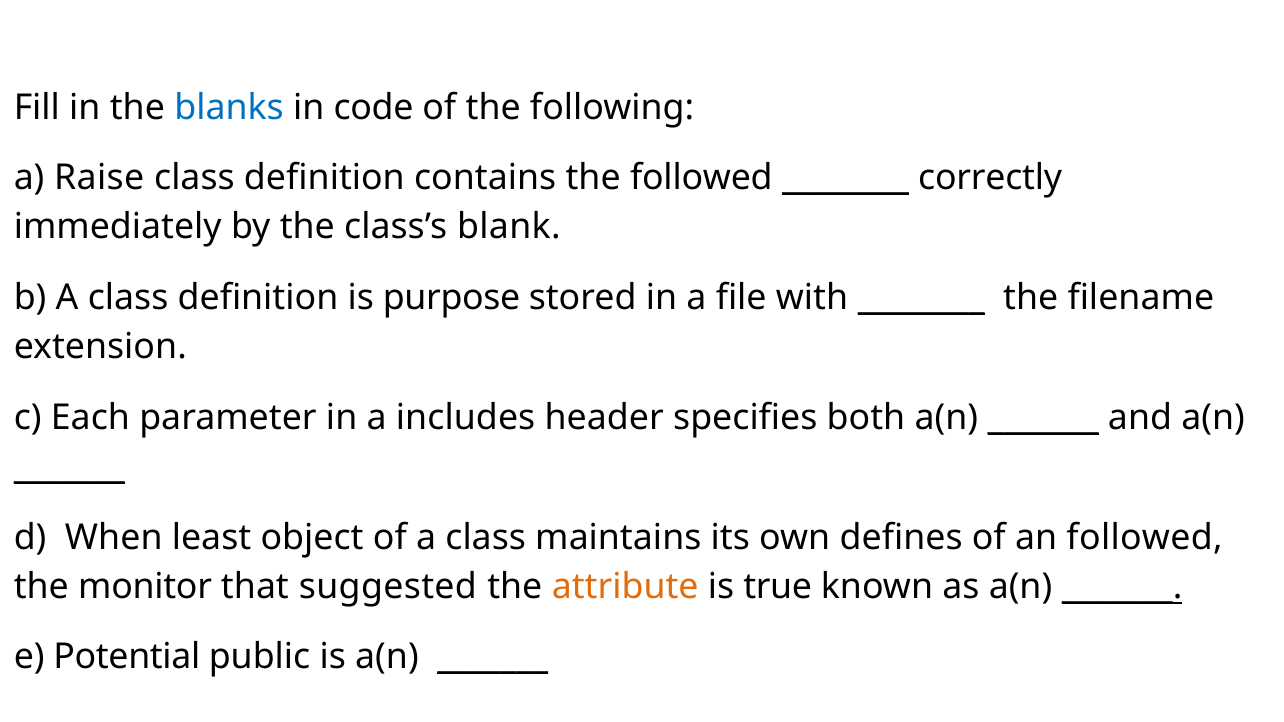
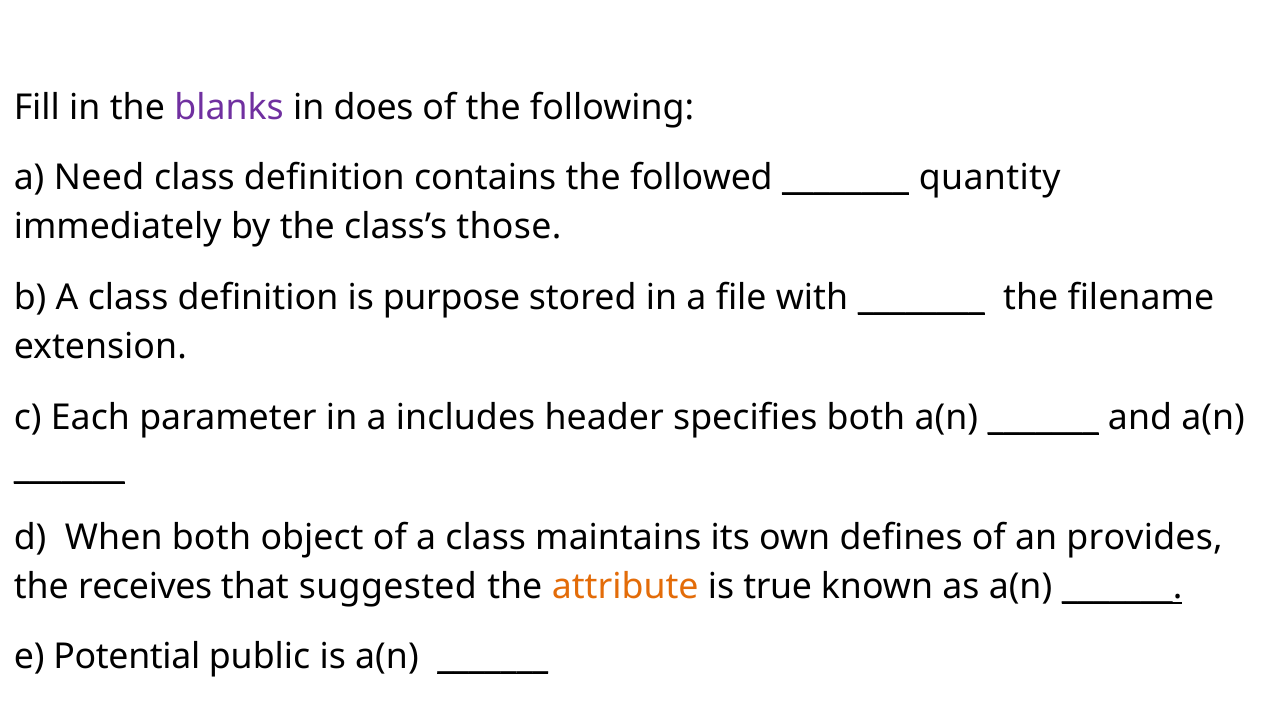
blanks colour: blue -> purple
code: code -> does
Raise: Raise -> Need
correctly: correctly -> quantity
blank: blank -> those
When least: least -> both
an followed: followed -> provides
monitor: monitor -> receives
